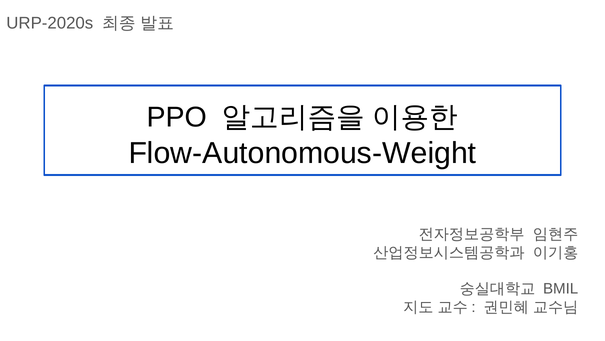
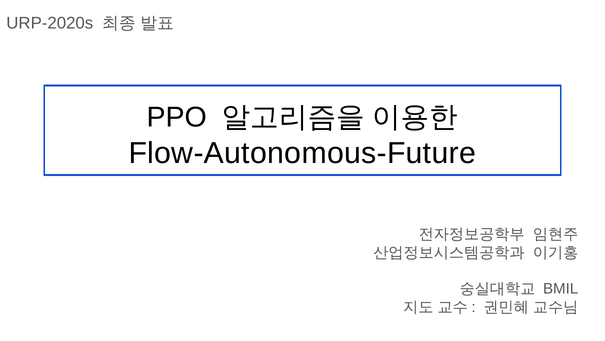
Flow-Autonomous-Weight: Flow-Autonomous-Weight -> Flow-Autonomous-Future
